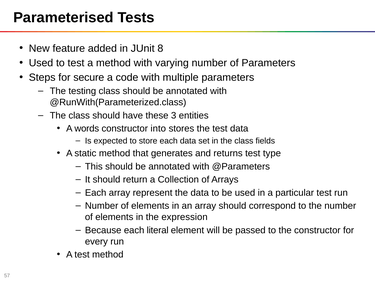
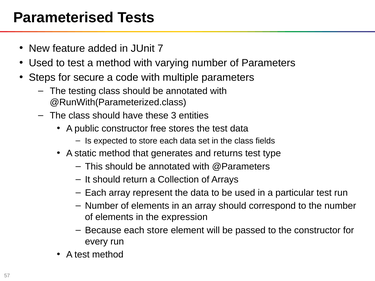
8: 8 -> 7
words: words -> public
into: into -> free
each literal: literal -> store
